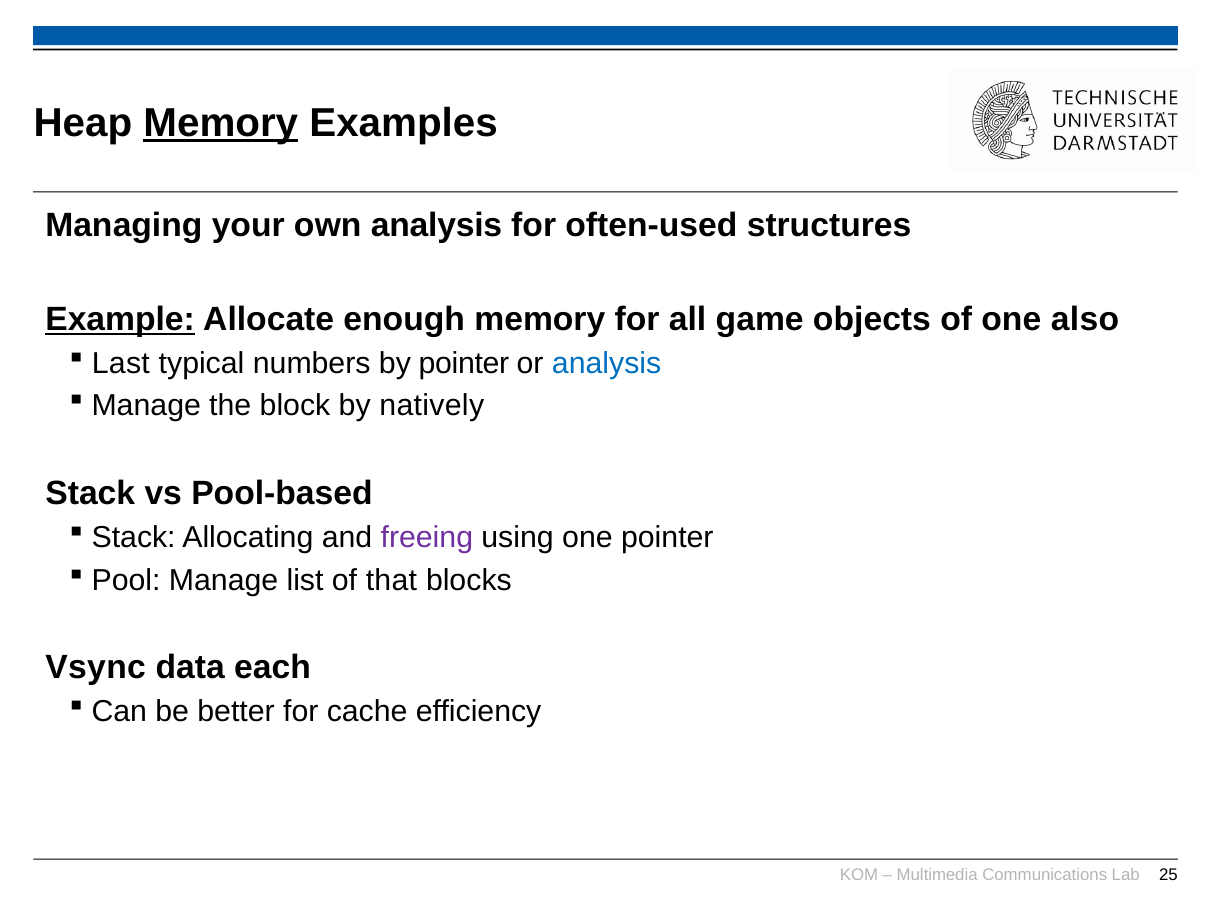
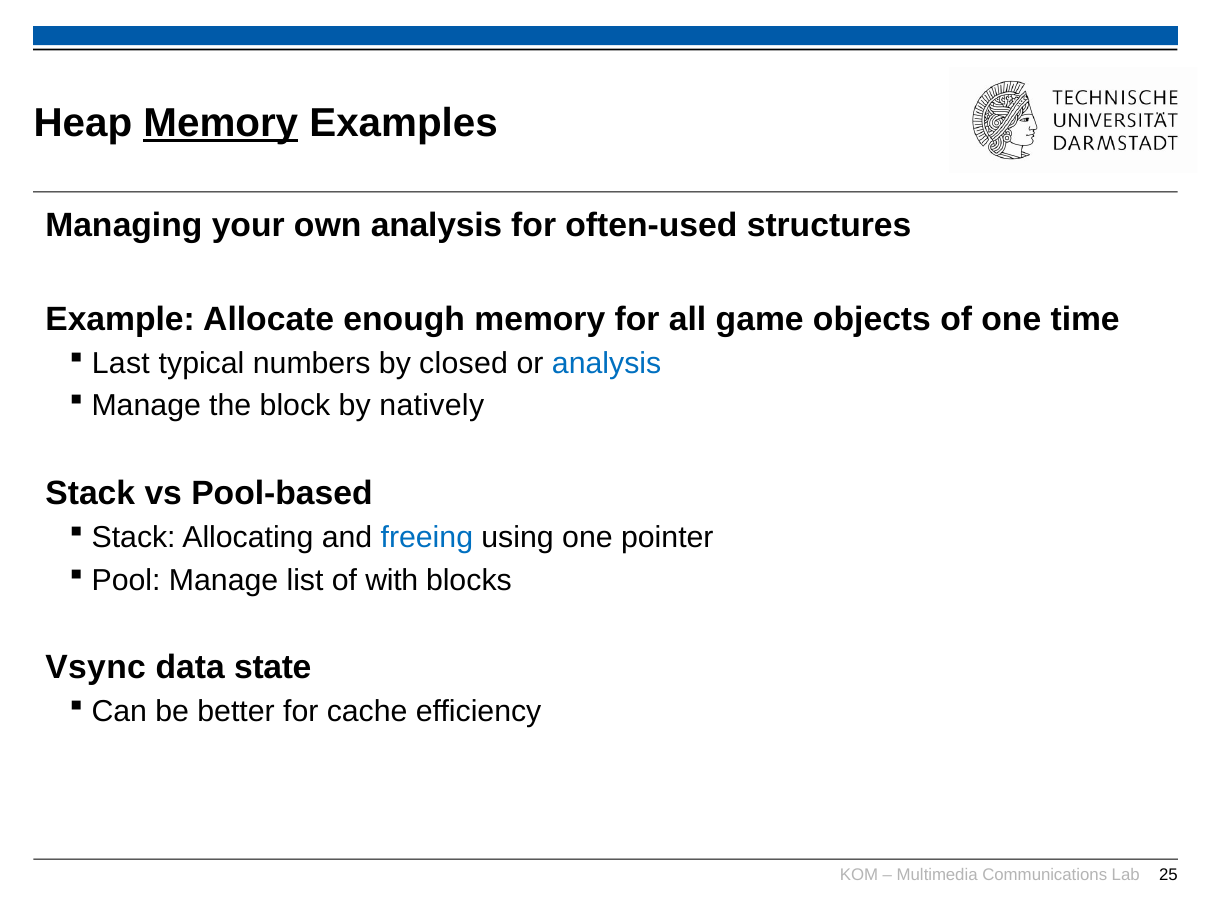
Example underline: present -> none
also: also -> time
by pointer: pointer -> closed
freeing colour: purple -> blue
that: that -> with
each: each -> state
